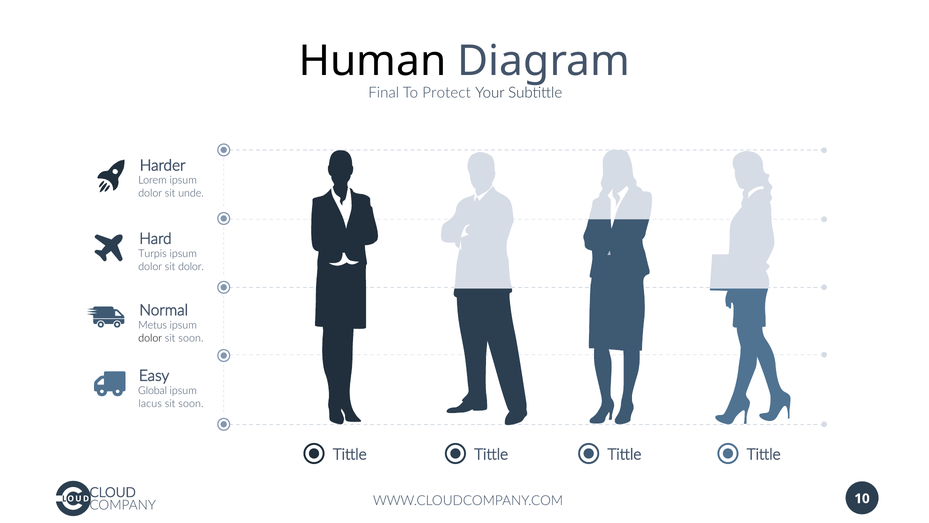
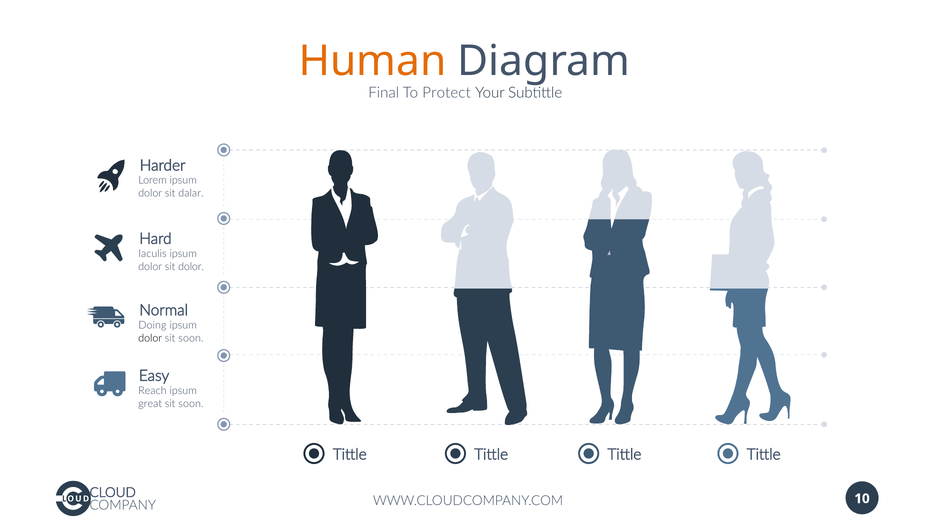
Human colour: black -> orange
unde: unde -> dalar
Turpis: Turpis -> Iaculis
Metus: Metus -> Doing
Global: Global -> Reach
lacus: lacus -> great
